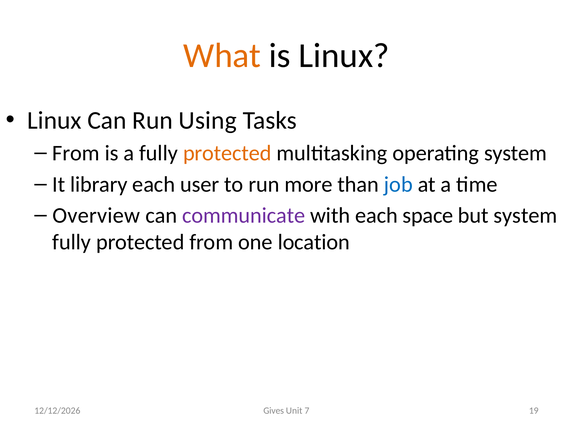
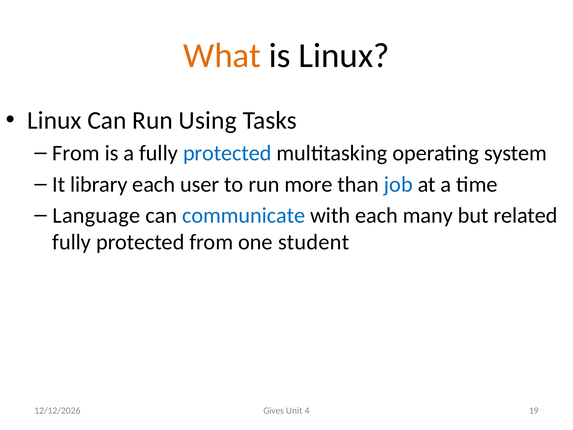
protected at (227, 153) colour: orange -> blue
Overview: Overview -> Language
communicate colour: purple -> blue
space: space -> many
but system: system -> related
location: location -> student
7: 7 -> 4
